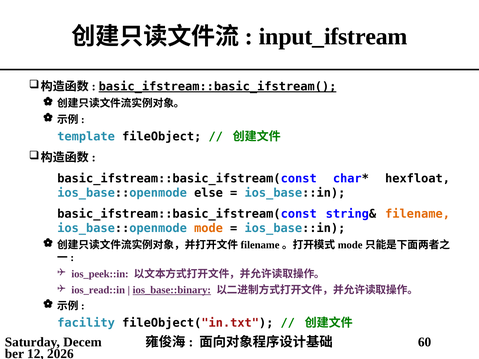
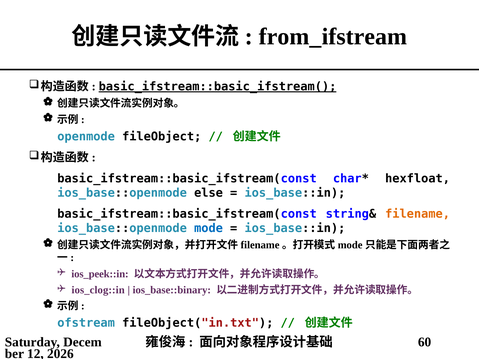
input_ifstream: input_ifstream -> from_ifstream
template: template -> openmode
mode colour: orange -> blue
ios_read::in: ios_read::in -> ios_clog::in
ios_base::binary underline: present -> none
facility: facility -> ofstream
